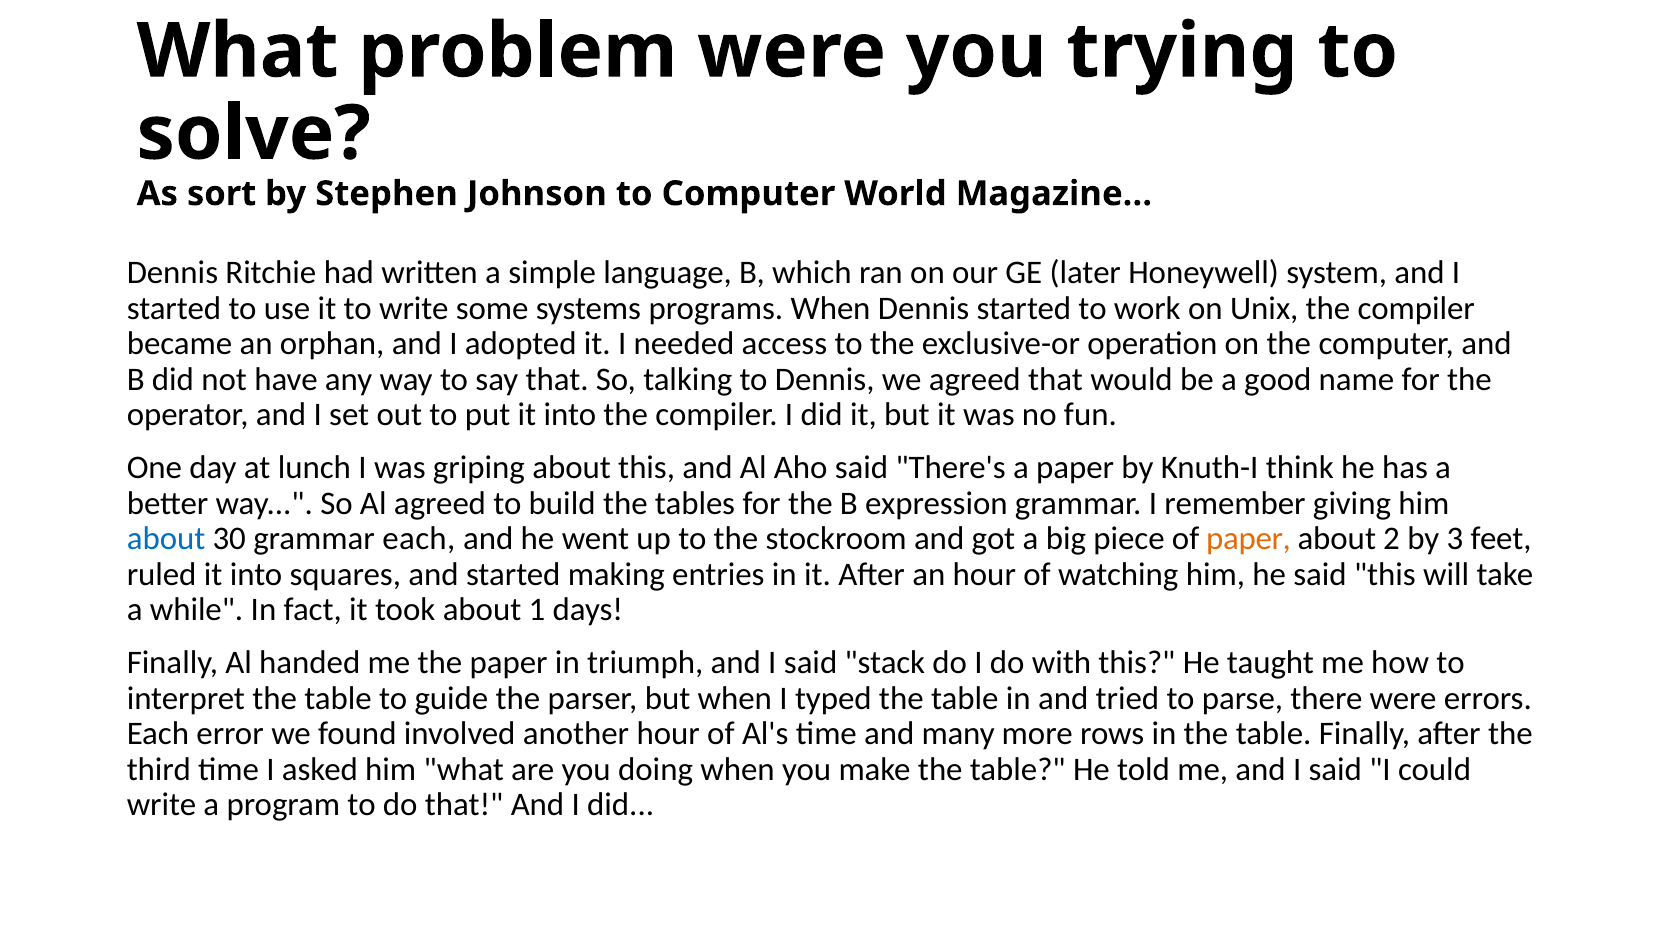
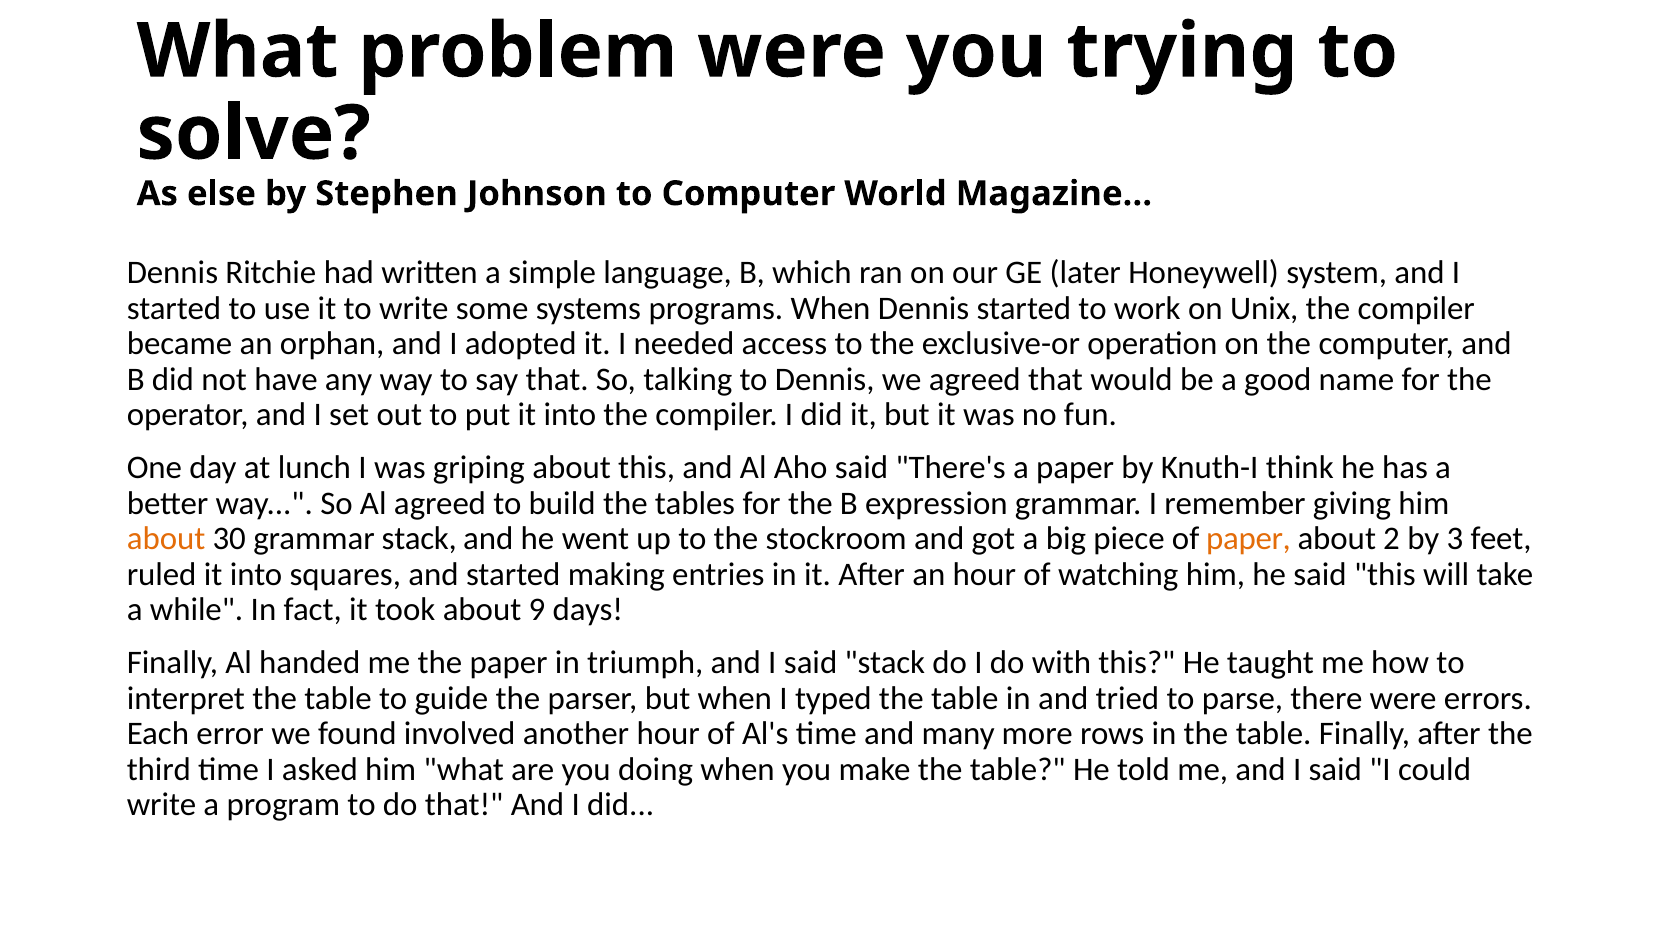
sort: sort -> else
about at (166, 539) colour: blue -> orange
grammar each: each -> stack
1: 1 -> 9
